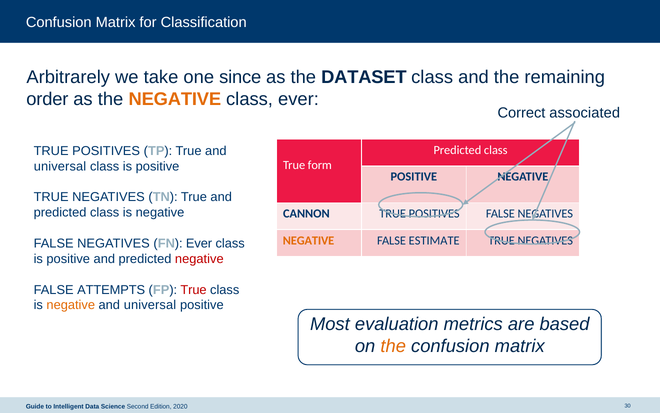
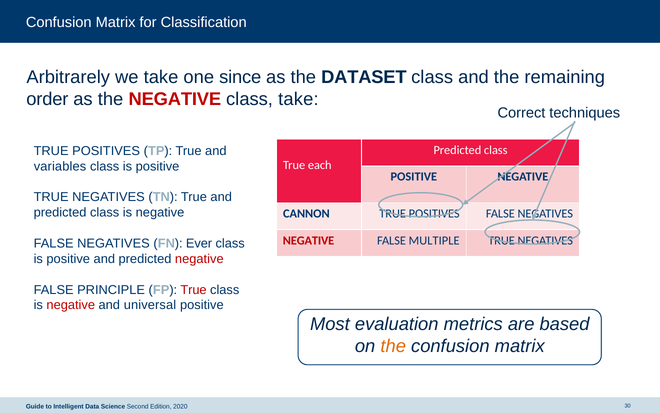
NEGATIVE at (175, 99) colour: orange -> red
class ever: ever -> take
associated: associated -> techniques
form: form -> each
universal at (60, 166): universal -> variables
NEGATIVE at (309, 240) colour: orange -> red
ESTIMATE: ESTIMATE -> MULTIPLE
ATTEMPTS: ATTEMPTS -> PRINCIPLE
negative at (71, 305) colour: orange -> red
